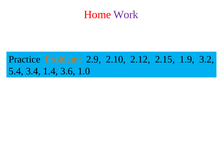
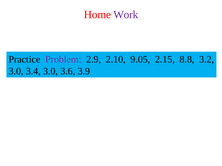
Problem colour: orange -> purple
2.12: 2.12 -> 9.05
1.9: 1.9 -> 8.8
5.4 at (16, 71): 5.4 -> 3.0
3.4 1.4: 1.4 -> 3.0
1.0: 1.0 -> 3.9
